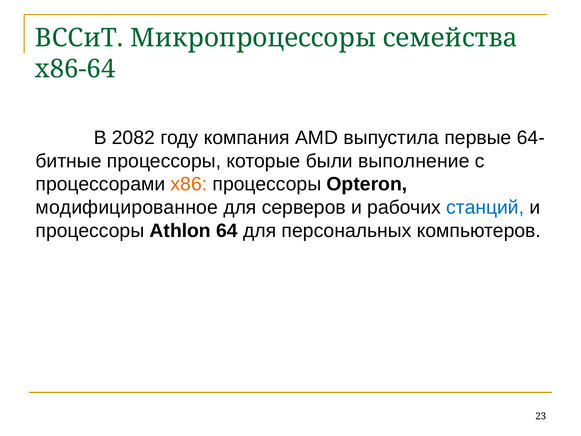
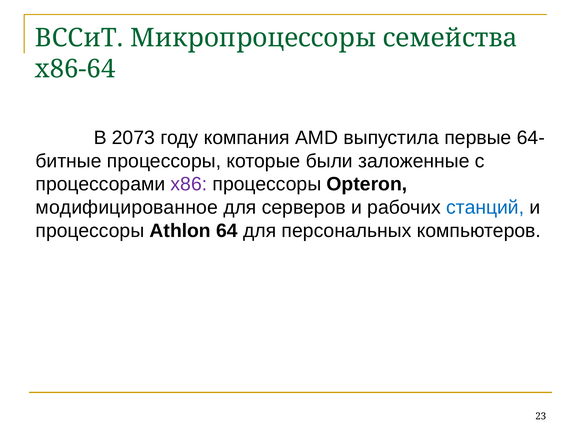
2082: 2082 -> 2073
выполнение: выполнение -> заложенные
x86 colour: orange -> purple
